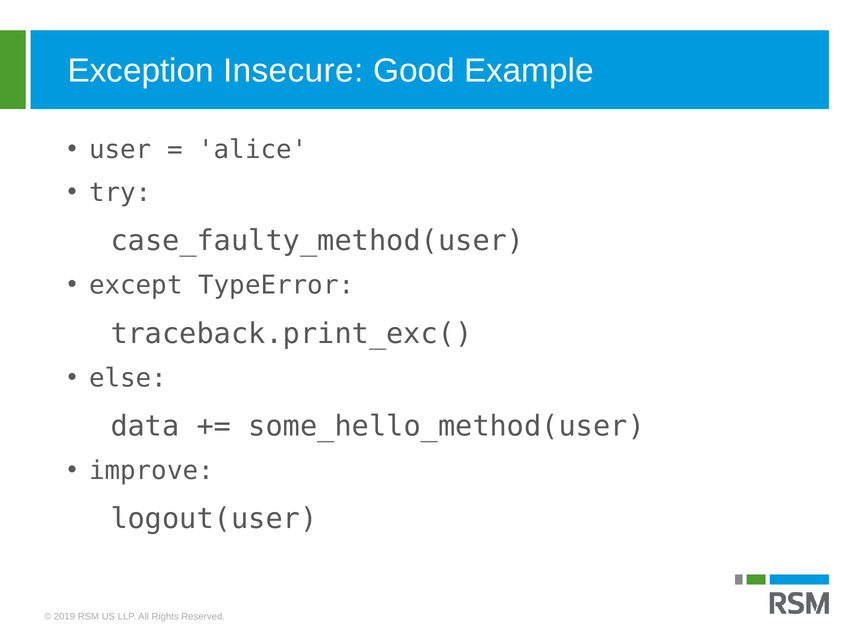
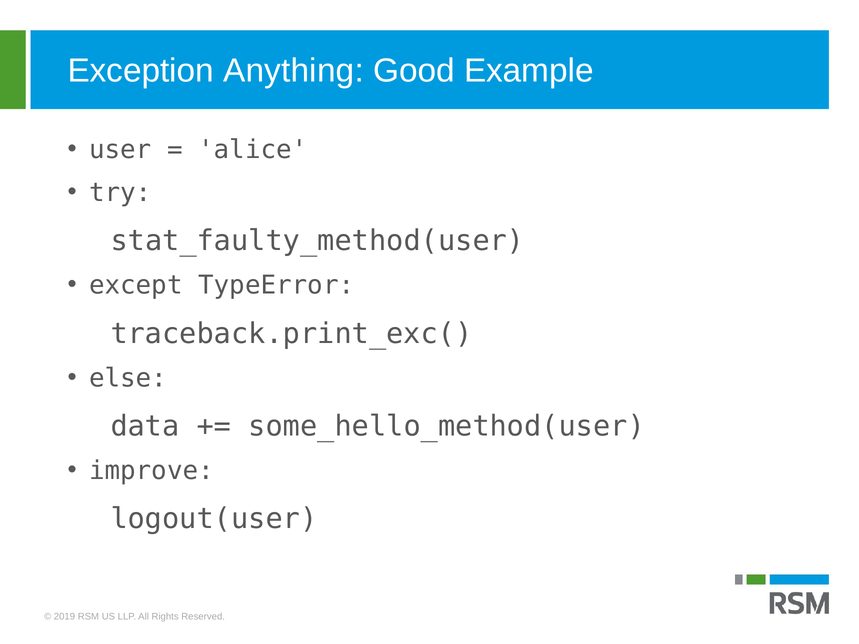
Insecure: Insecure -> Anything
case_faulty_method(user: case_faulty_method(user -> stat_faulty_method(user
